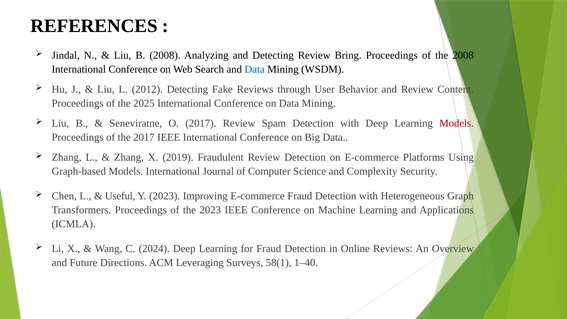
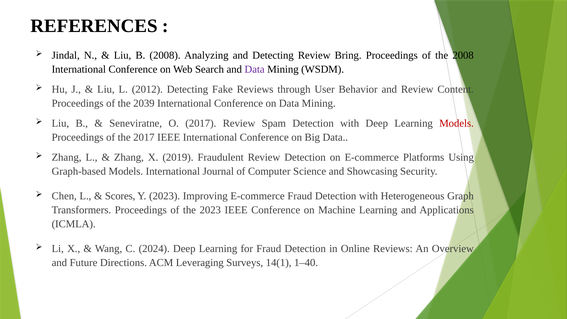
Data at (255, 69) colour: blue -> purple
2025: 2025 -> 2039
Complexity: Complexity -> Showcasing
Useful: Useful -> Scores
58(1: 58(1 -> 14(1
